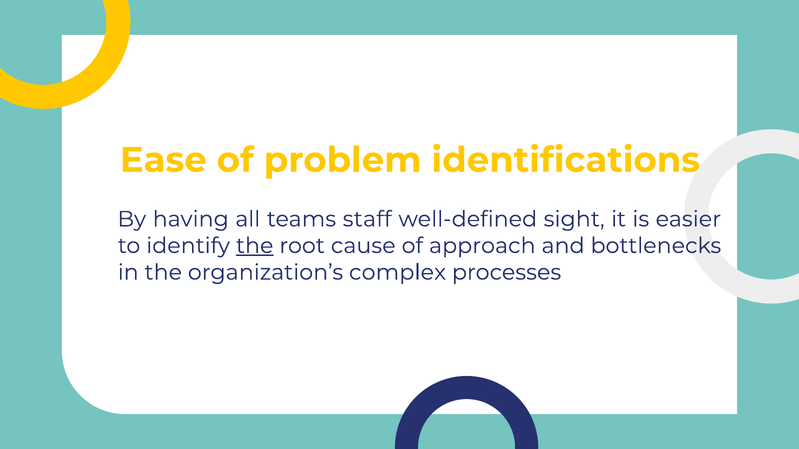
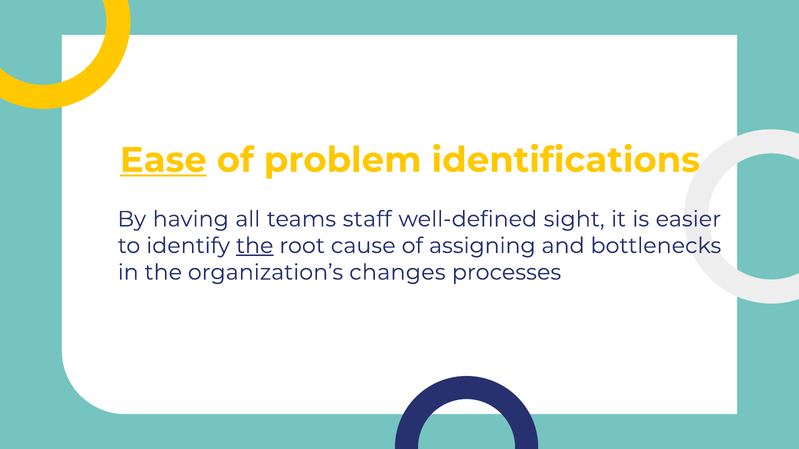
Ease underline: none -> present
approach: approach -> assigning
complex: complex -> changes
